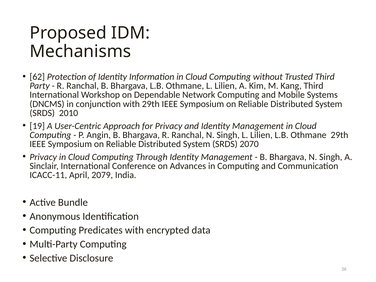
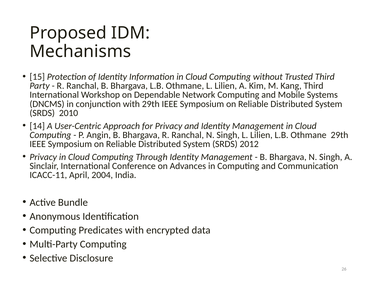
62: 62 -> 15
19: 19 -> 14
2070: 2070 -> 2012
2079: 2079 -> 2004
